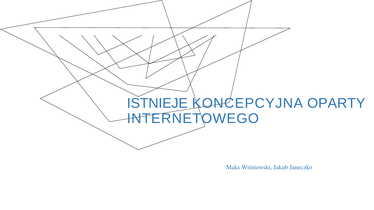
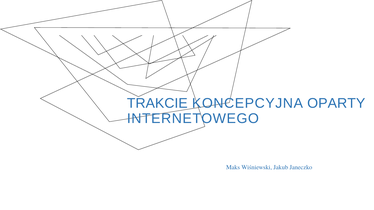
ISTNIEJE: ISTNIEJE -> TRAKCIE
